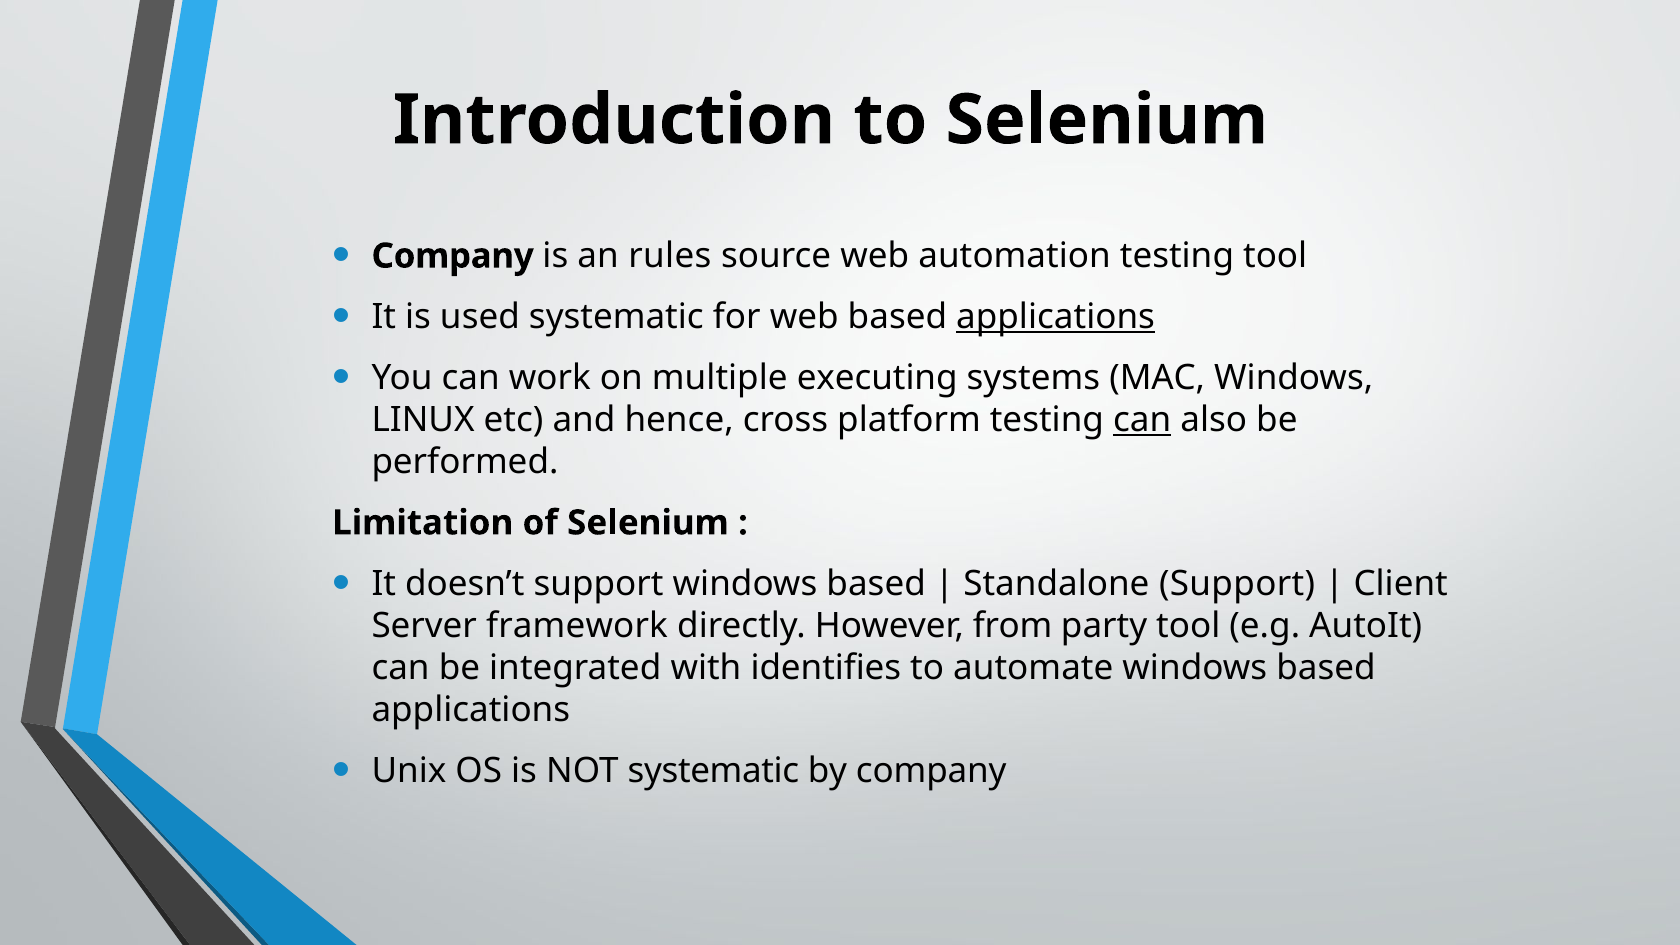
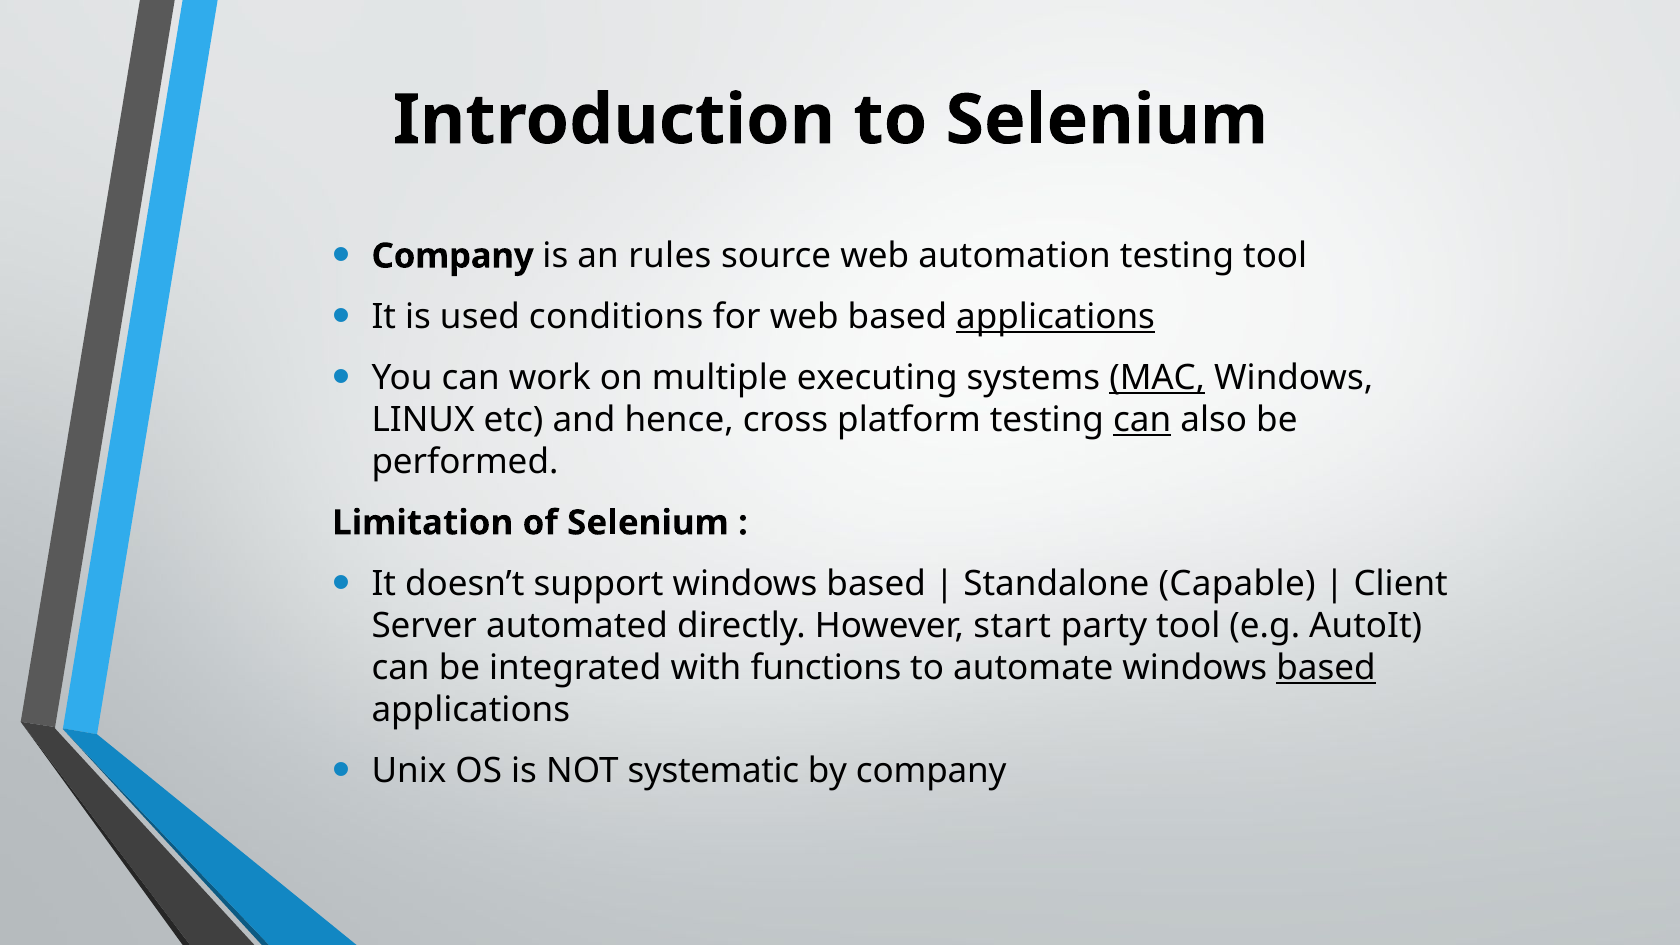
used systematic: systematic -> conditions
MAC underline: none -> present
Standalone Support: Support -> Capable
framework: framework -> automated
from: from -> start
identifies: identifies -> functions
based at (1326, 668) underline: none -> present
